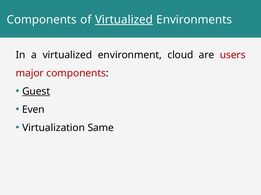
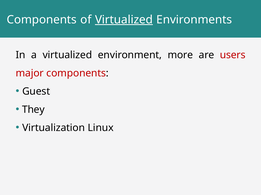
cloud: cloud -> more
Guest underline: present -> none
Even: Even -> They
Same: Same -> Linux
